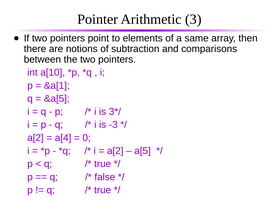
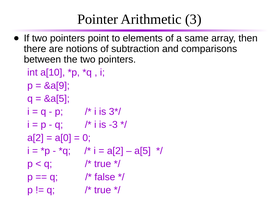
&a[1: &a[1 -> &a[9
a[4: a[4 -> a[0
